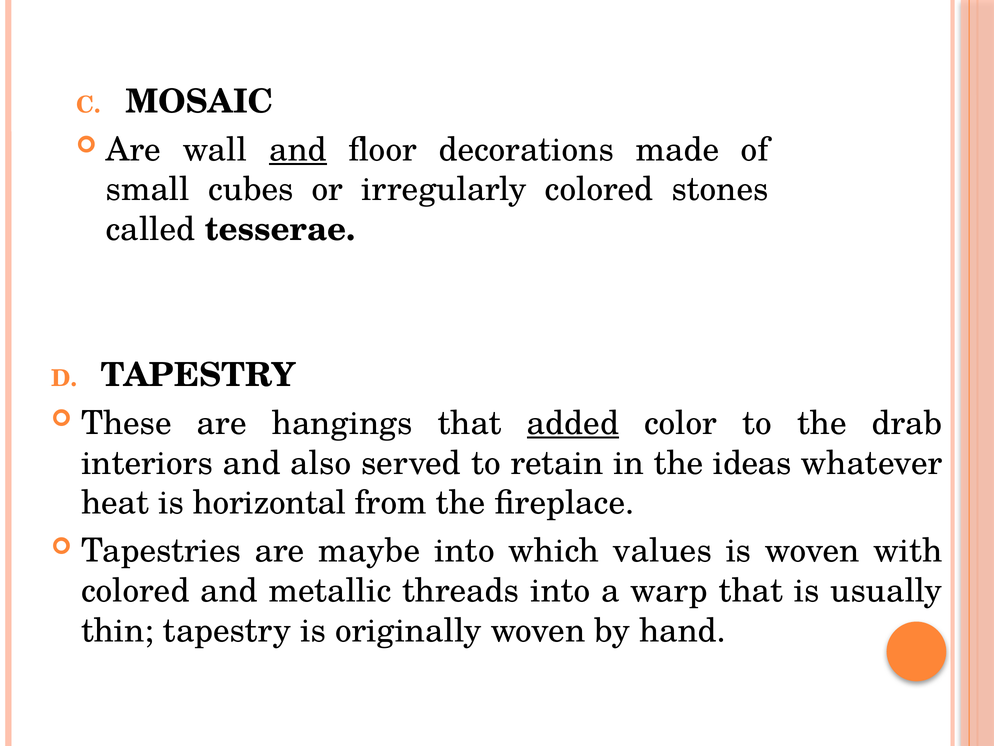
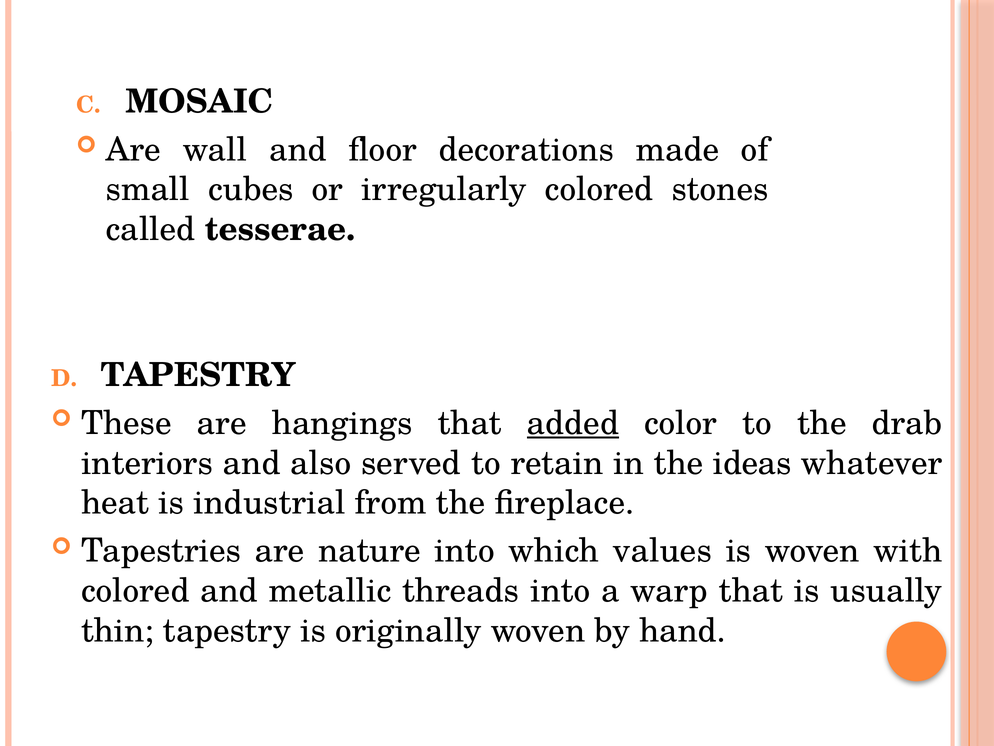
and at (298, 150) underline: present -> none
horizontal: horizontal -> industrial
maybe: maybe -> nature
